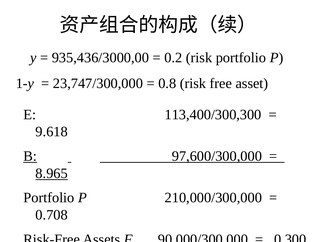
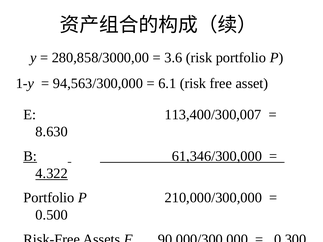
935,436/3000,00: 935,436/3000,00 -> 280,858/3000,00
0.2: 0.2 -> 3.6
23,747/300,000: 23,747/300,000 -> 94,563/300,000
0.8: 0.8 -> 6.1
113,400/300,300: 113,400/300,300 -> 113,400/300,007
9.618: 9.618 -> 8.630
97,600/300,000: 97,600/300,000 -> 61,346/300,000
8.965: 8.965 -> 4.322
0.708: 0.708 -> 0.500
